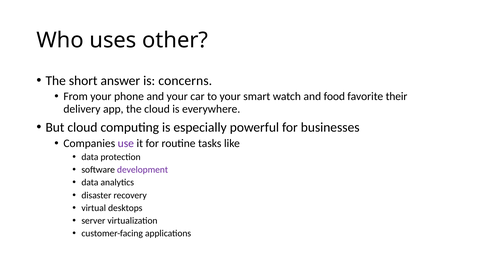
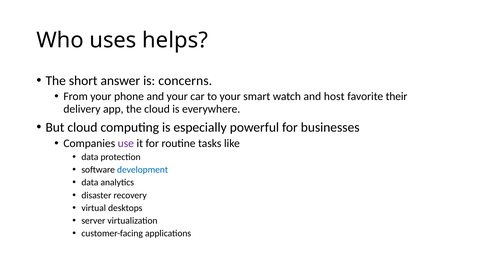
other: other -> helps
food: food -> host
development colour: purple -> blue
